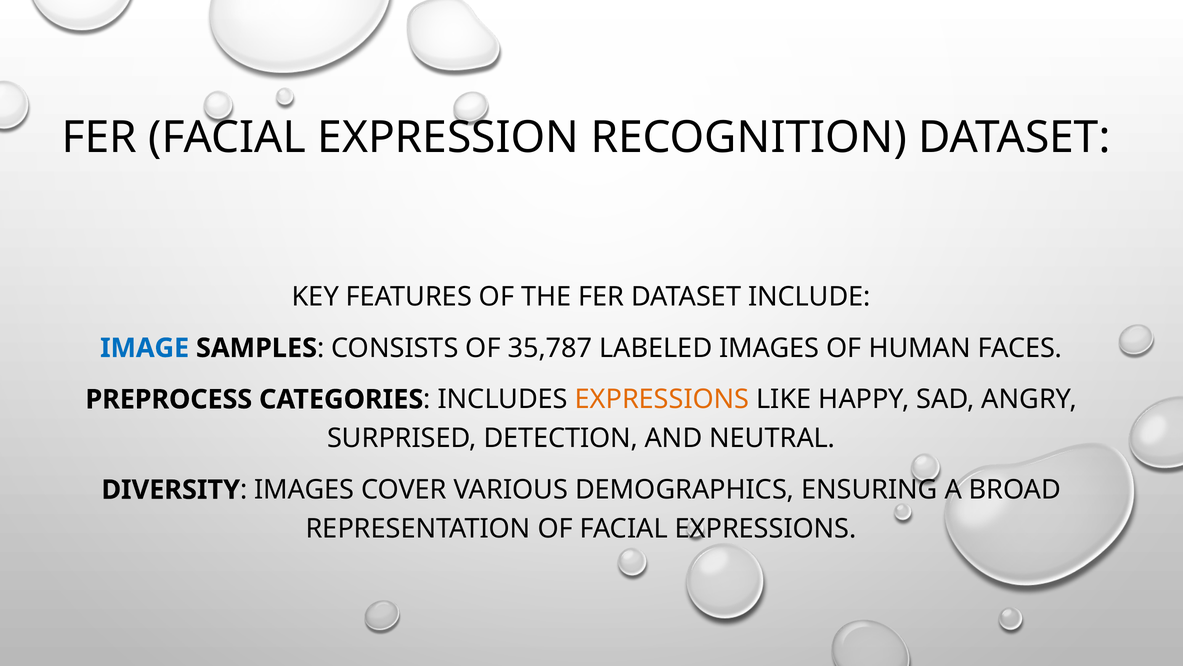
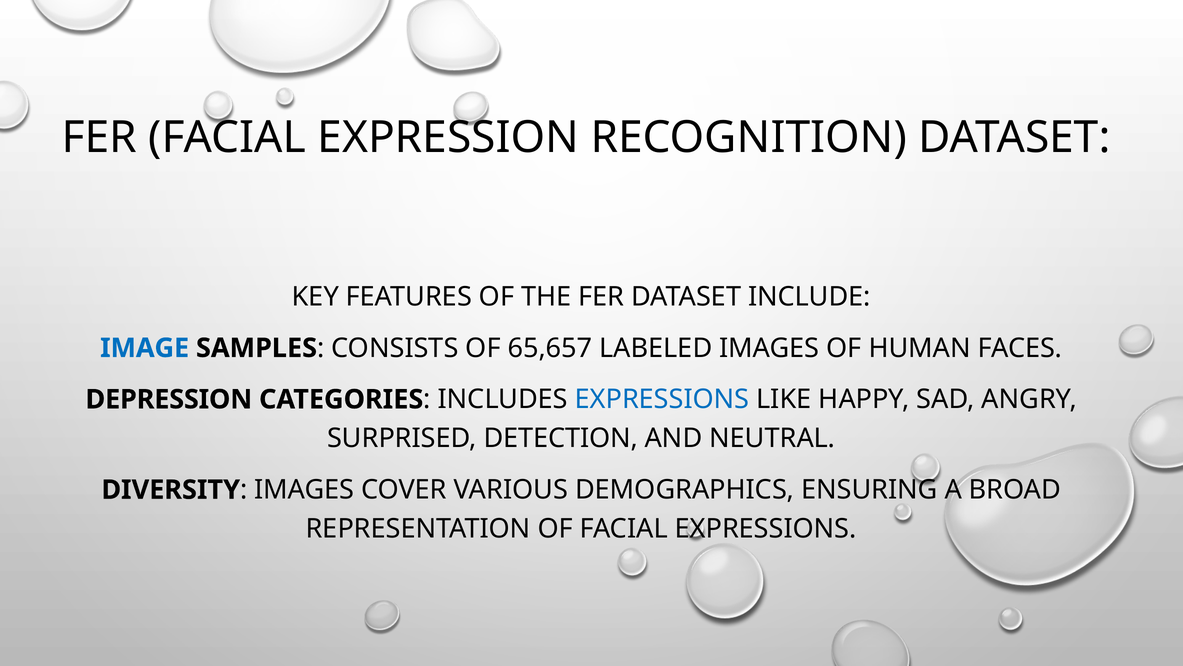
35,787: 35,787 -> 65,657
PREPROCESS: PREPROCESS -> DEPRESSION
EXPRESSIONS at (662, 399) colour: orange -> blue
